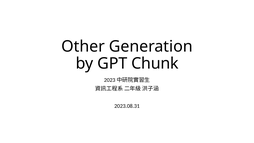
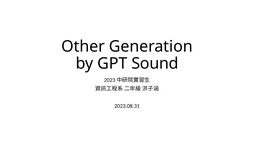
Chunk: Chunk -> Sound
